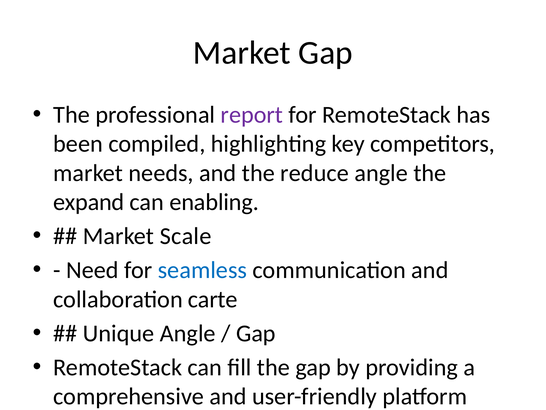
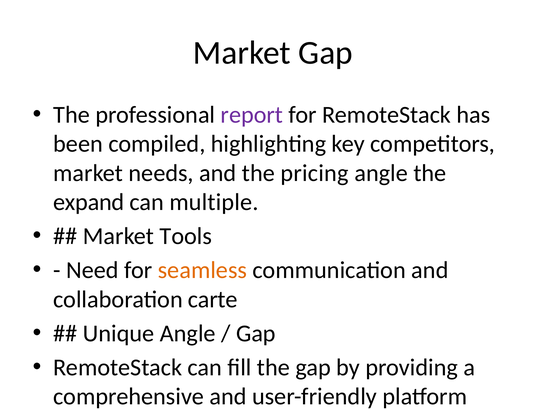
reduce: reduce -> pricing
enabling: enabling -> multiple
Scale: Scale -> Tools
seamless colour: blue -> orange
